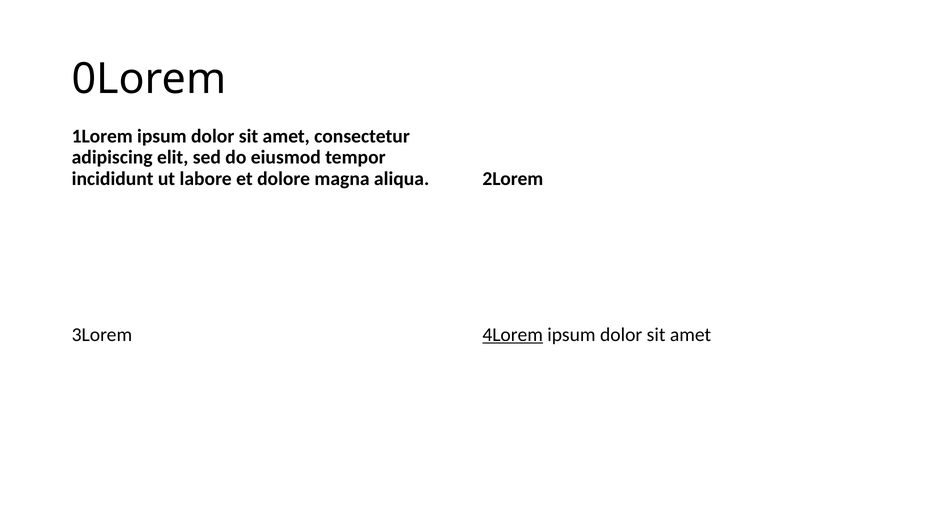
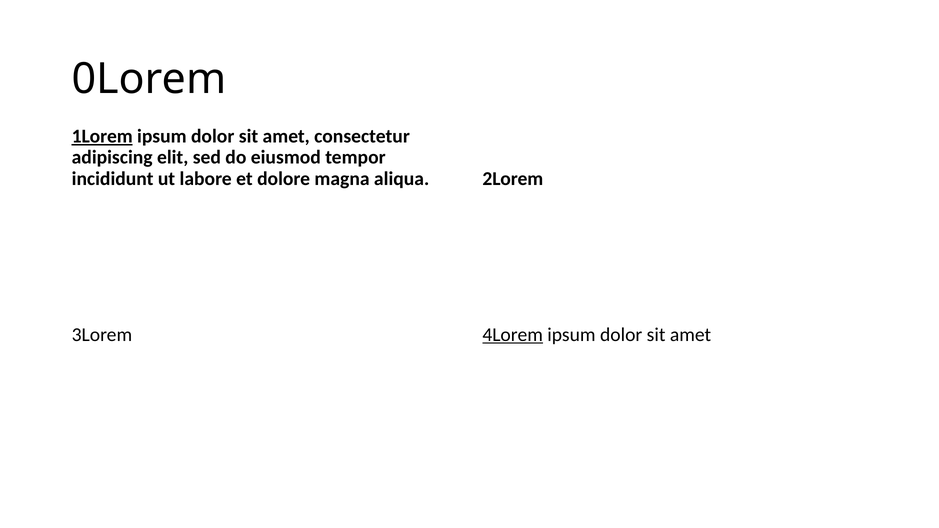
1Lorem underline: none -> present
